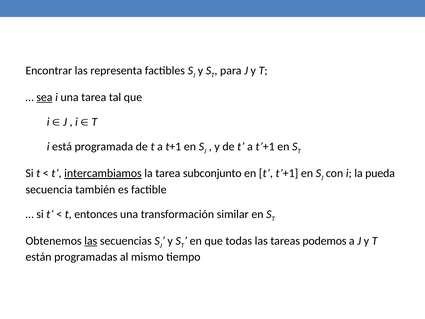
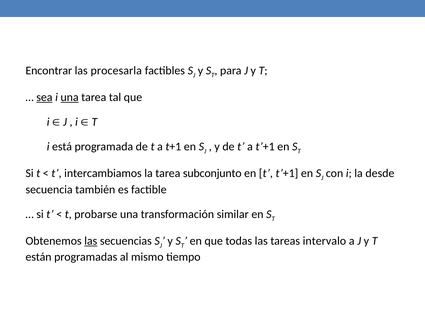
representa: representa -> procesarla
una at (70, 97) underline: none -> present
intercambiamos underline: present -> none
pueda: pueda -> desde
entonces: entonces -> probarse
podemos: podemos -> intervalo
